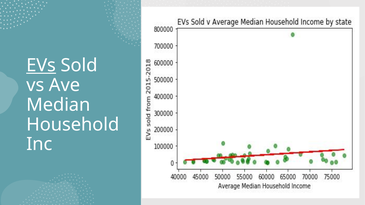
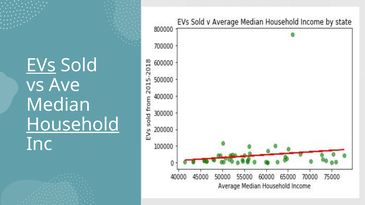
Household underline: none -> present
